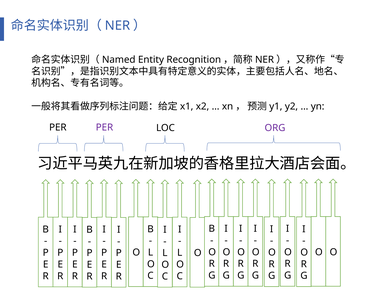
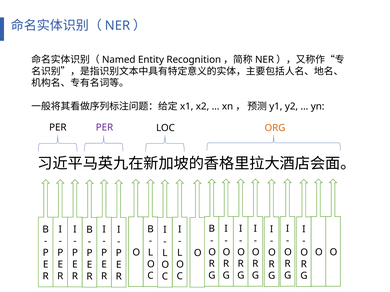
ORG colour: purple -> orange
